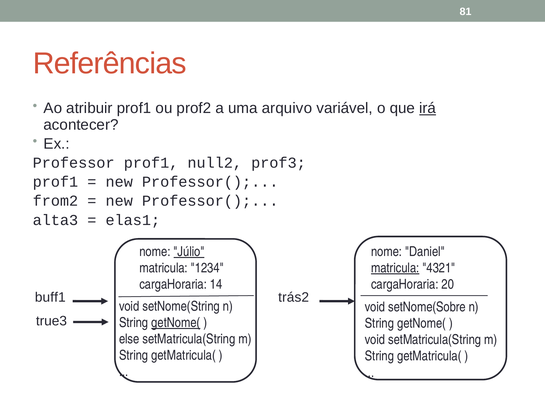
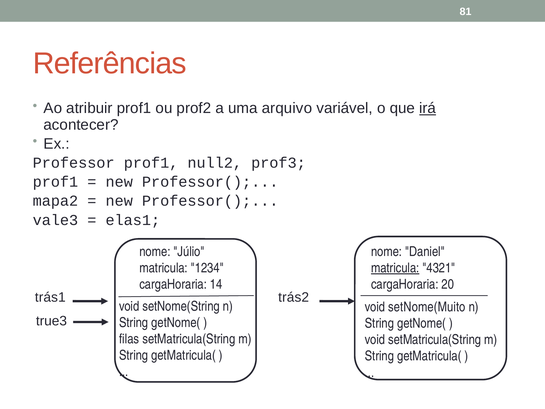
from2: from2 -> mapa2
alta3: alta3 -> vale3
Júlio underline: present -> none
buff1: buff1 -> trás1
setNome(Sobre: setNome(Sobre -> setNome(Muito
getNome( at (176, 322) underline: present -> none
else: else -> filas
